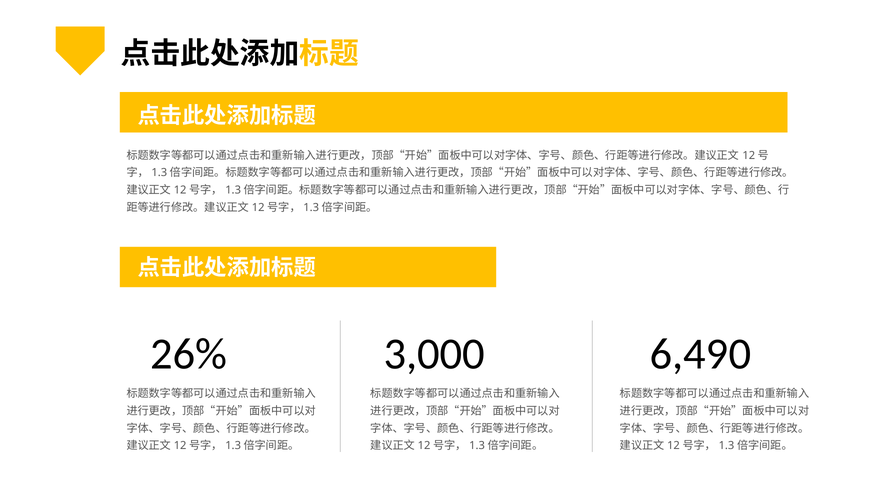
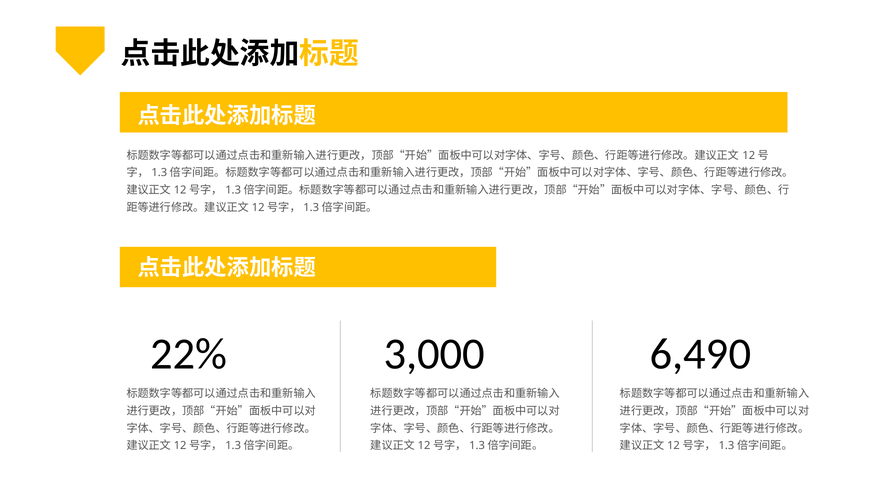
26%: 26% -> 22%
